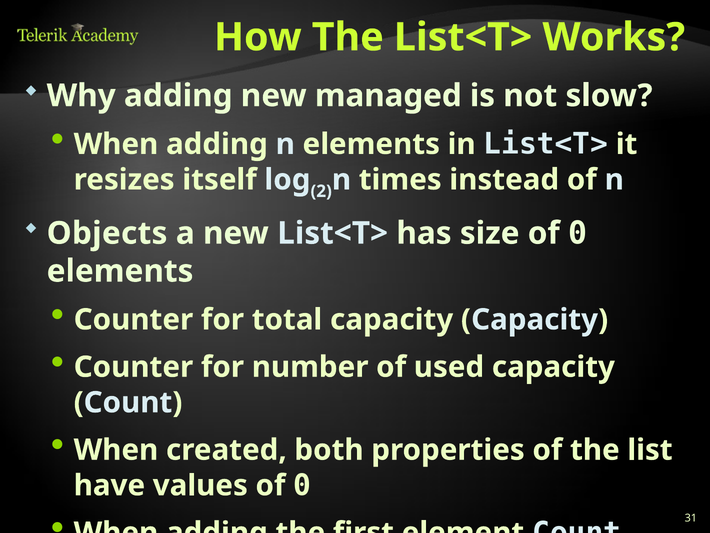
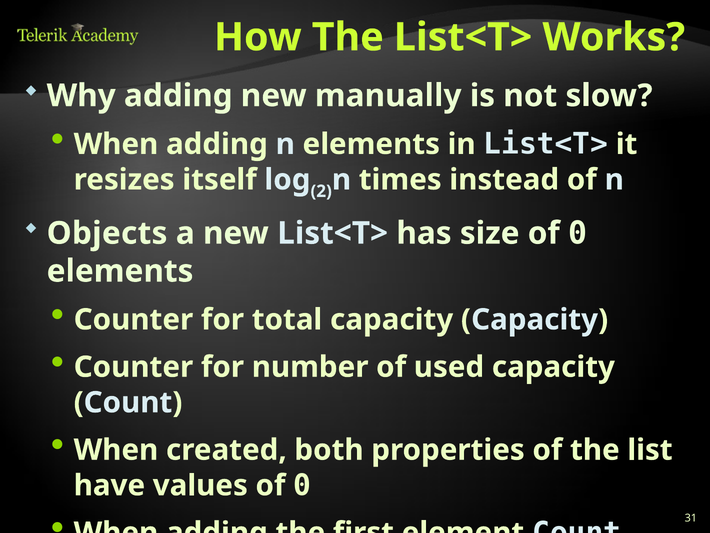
managed: managed -> manually
